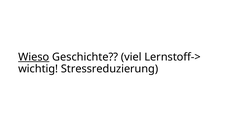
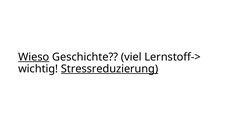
Stressreduzierung underline: none -> present
